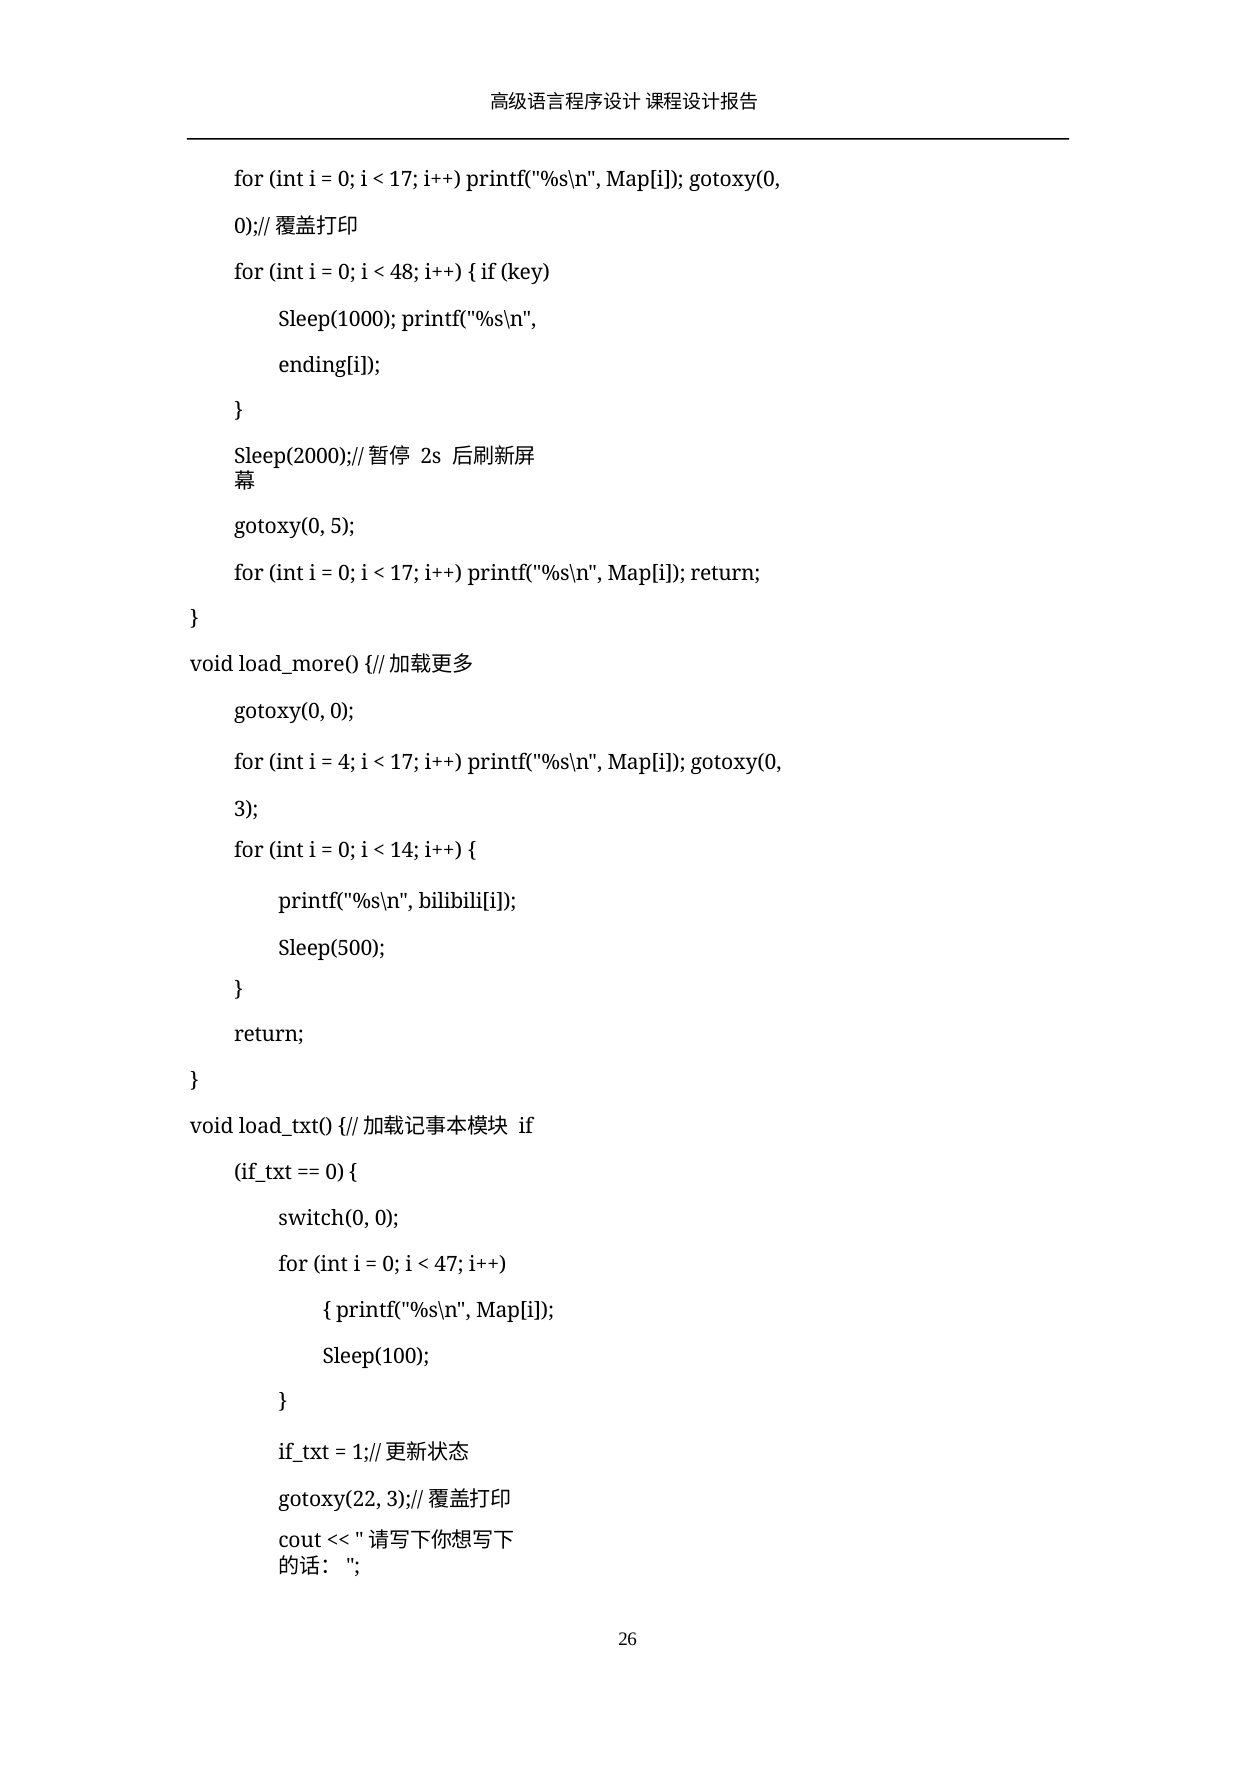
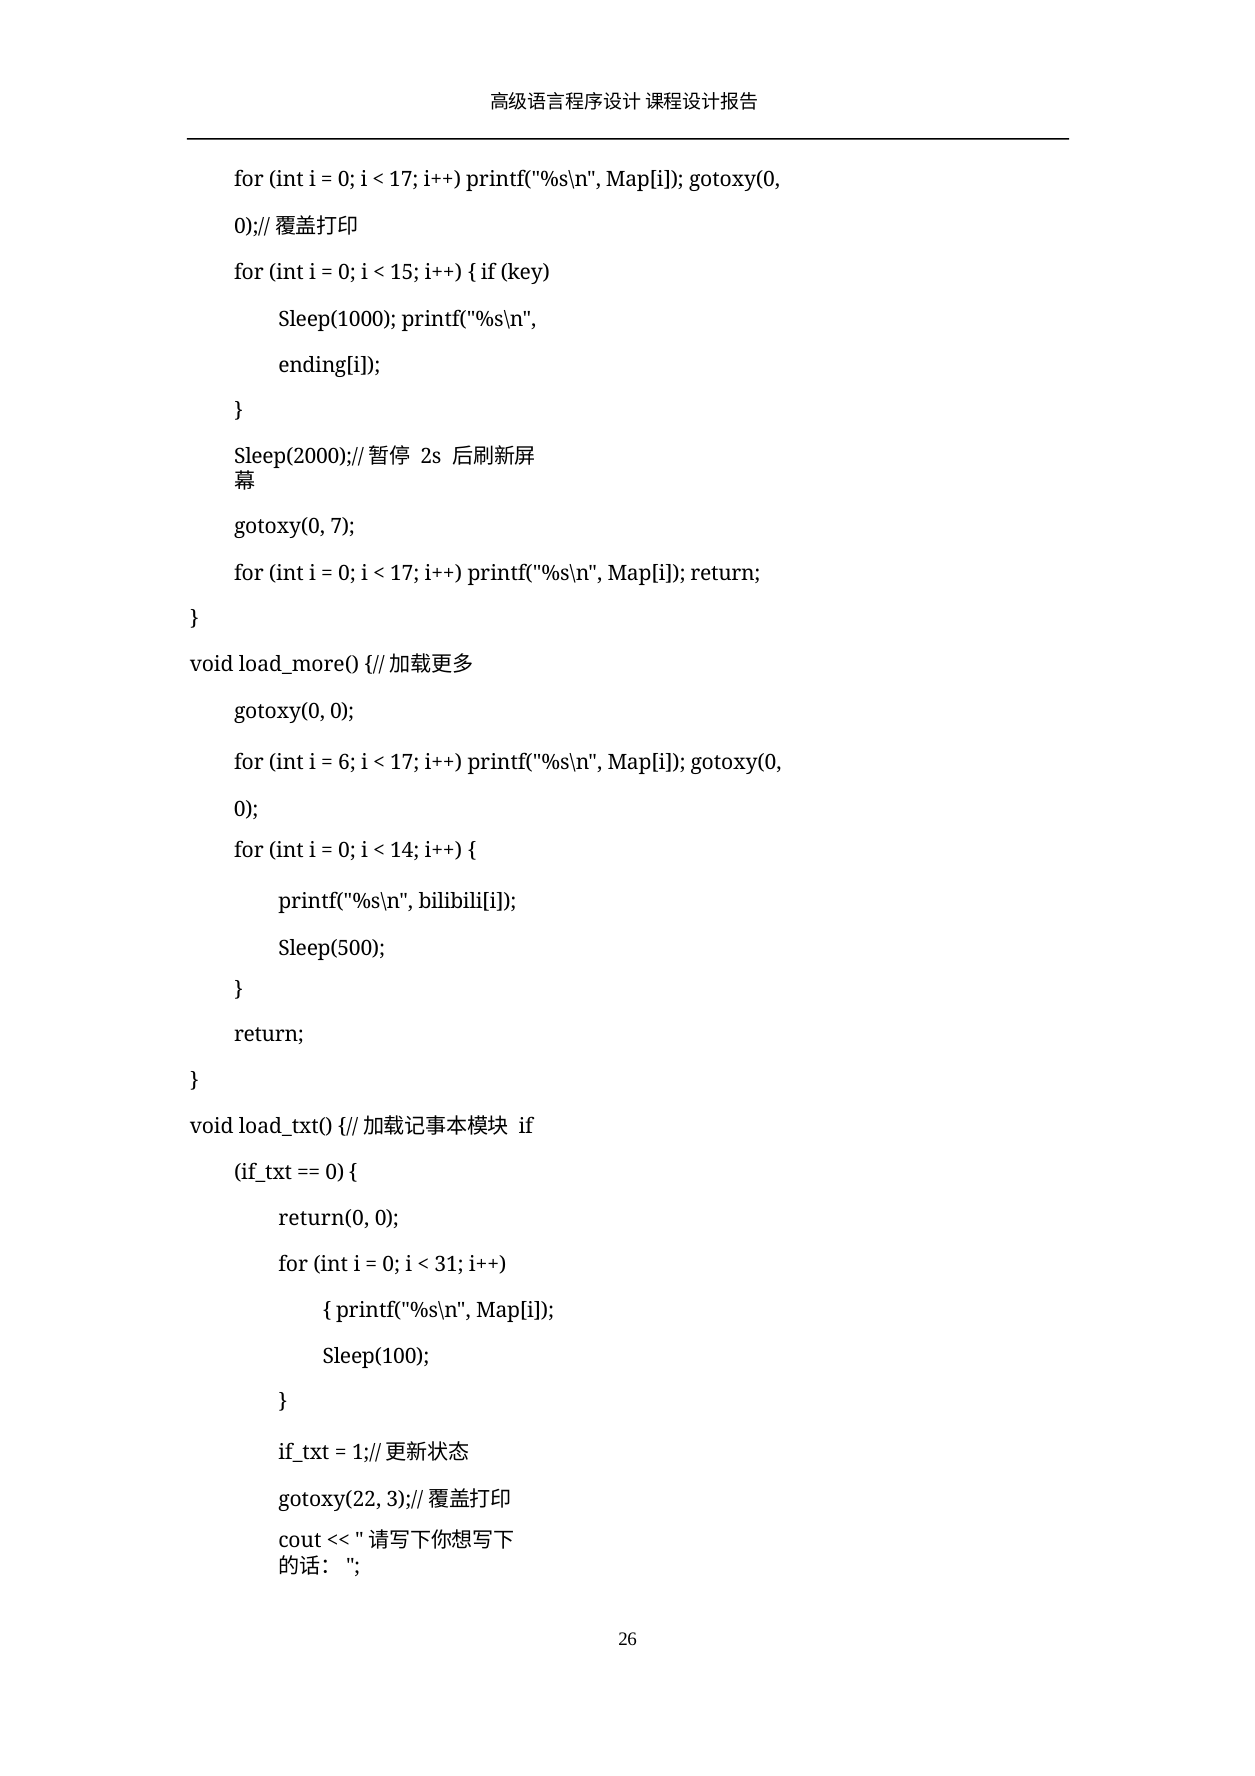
48: 48 -> 15
5: 5 -> 7
4: 4 -> 6
3 at (246, 809): 3 -> 0
switch(0: switch(0 -> return(0
47: 47 -> 31
